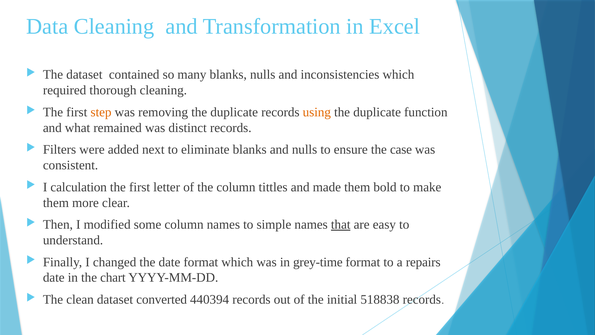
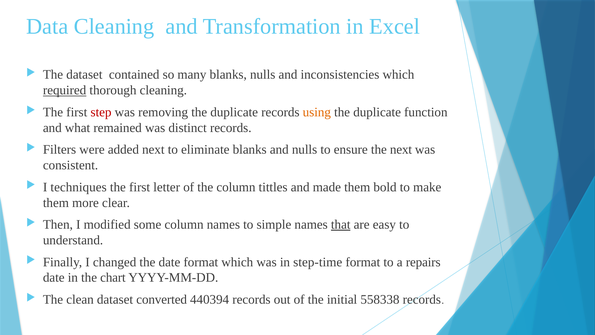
required underline: none -> present
step colour: orange -> red
the case: case -> next
calculation: calculation -> techniques
grey-time: grey-time -> step-time
518838: 518838 -> 558338
